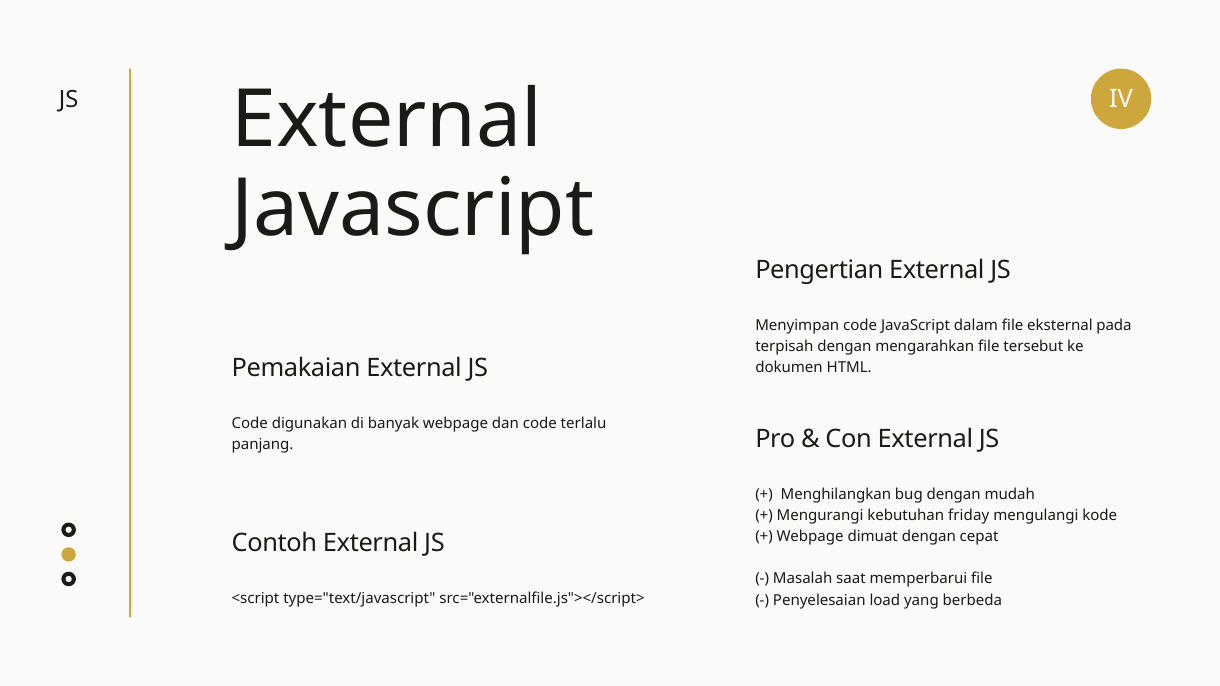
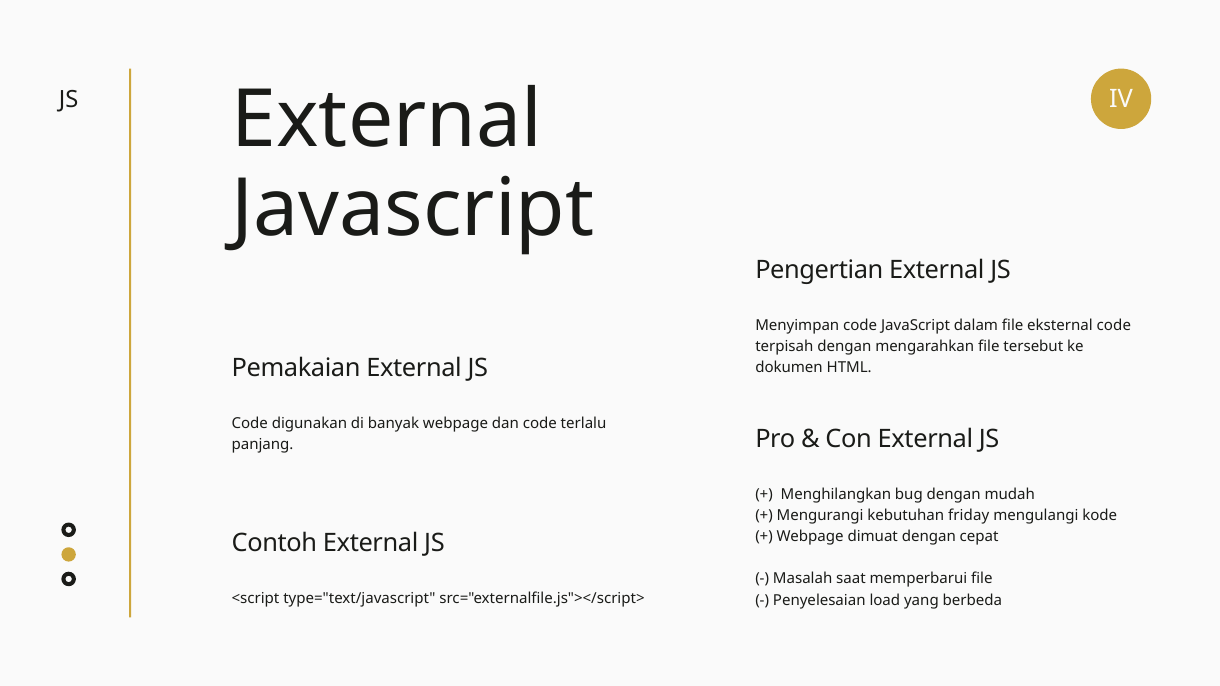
eksternal pada: pada -> code
